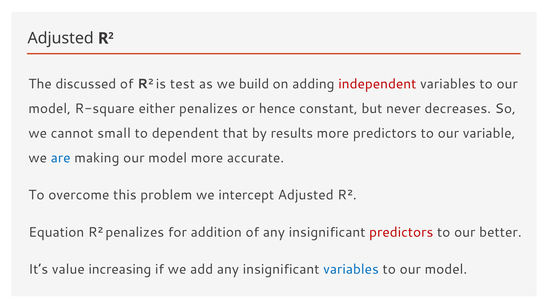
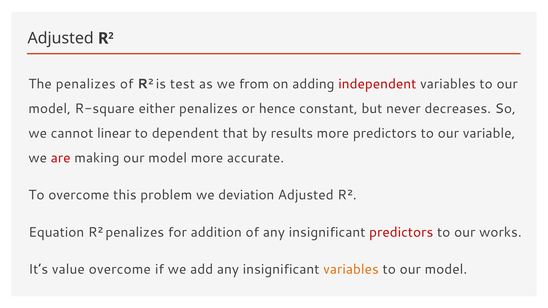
The discussed: discussed -> penalizes
build: build -> from
small: small -> linear
are colour: blue -> red
intercept: intercept -> deviation
better: better -> works
value increasing: increasing -> overcome
variables at (351, 270) colour: blue -> orange
